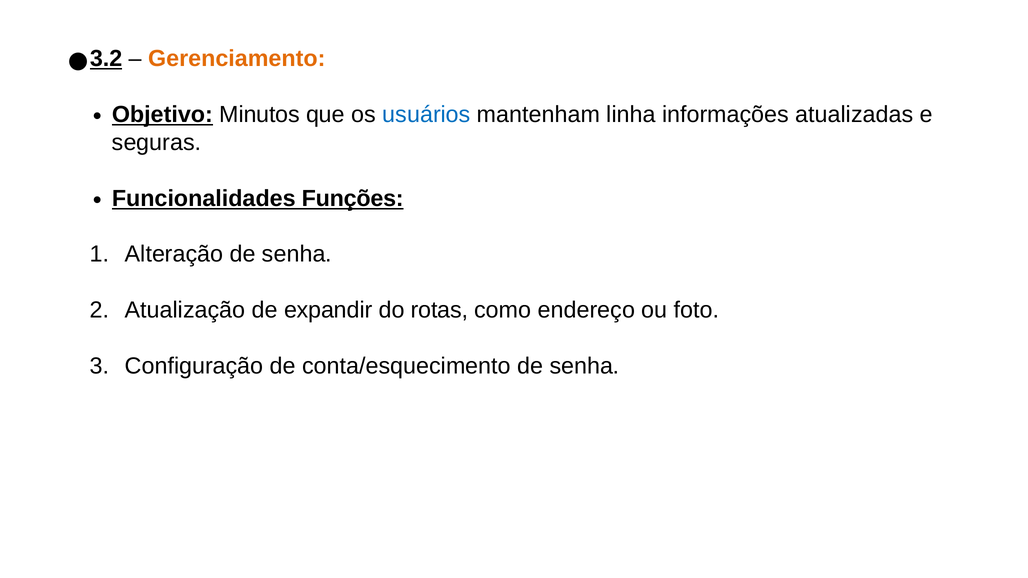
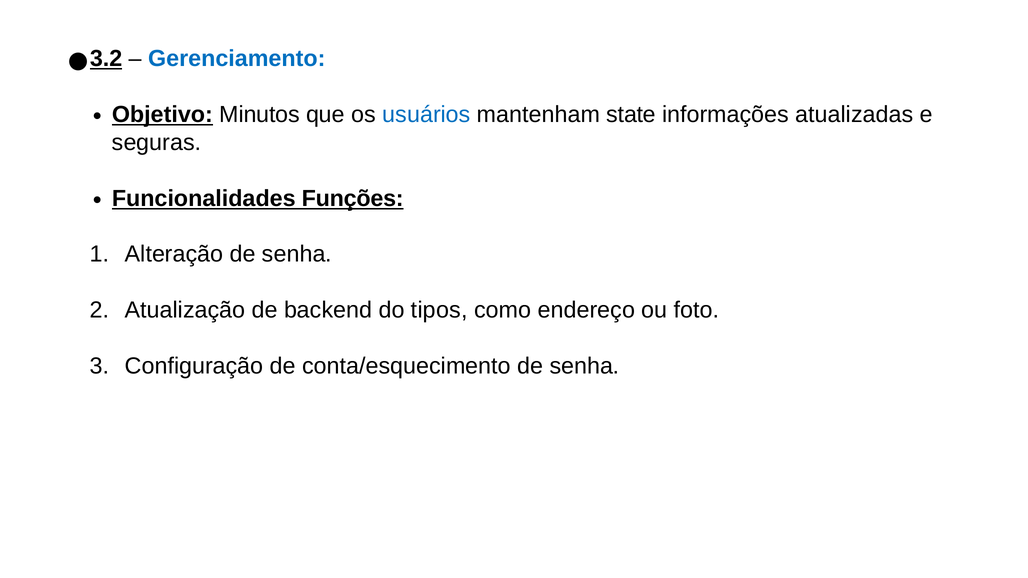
Gerenciamento colour: orange -> blue
linha: linha -> state
expandir: expandir -> backend
rotas: rotas -> tipos
